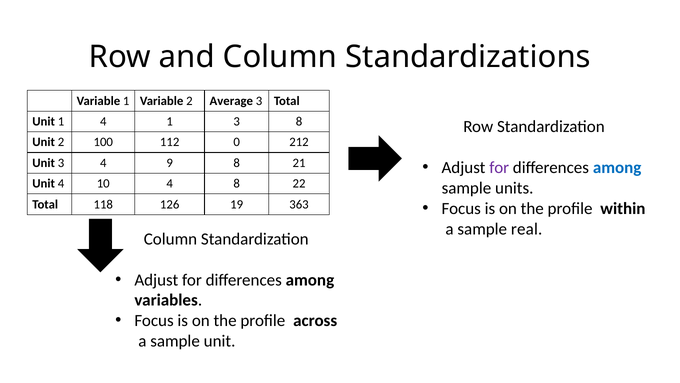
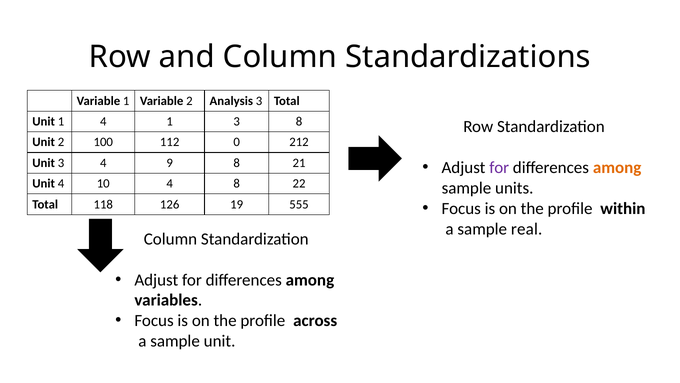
Average: Average -> Analysis
among at (617, 168) colour: blue -> orange
363: 363 -> 555
